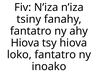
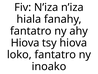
tsiny: tsiny -> hiala
